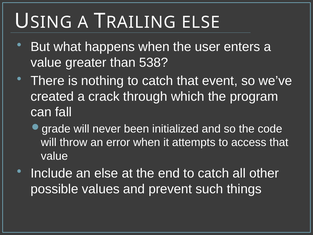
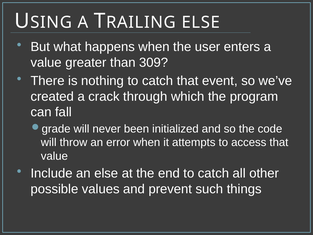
538: 538 -> 309
